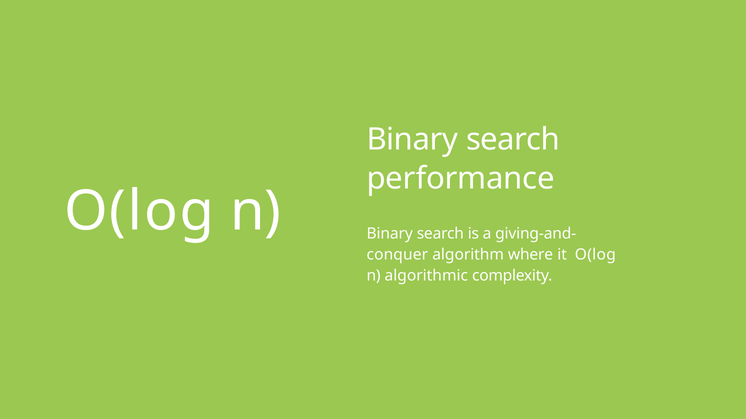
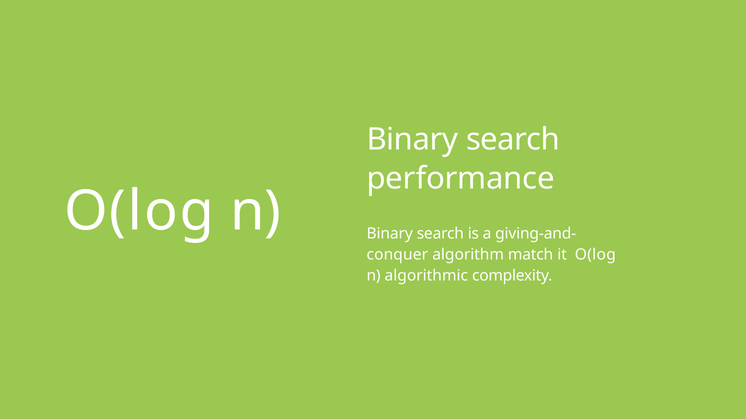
where: where -> match
